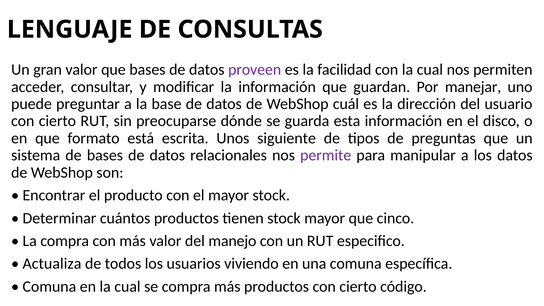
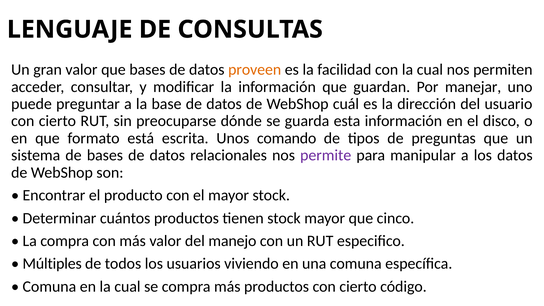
proveen colour: purple -> orange
siguiente: siguiente -> comando
Actualiza: Actualiza -> Múltiples
